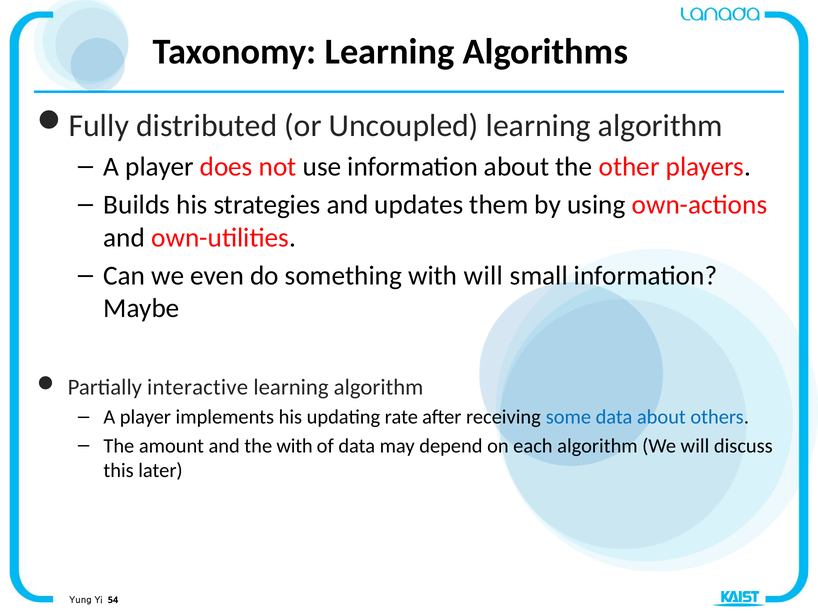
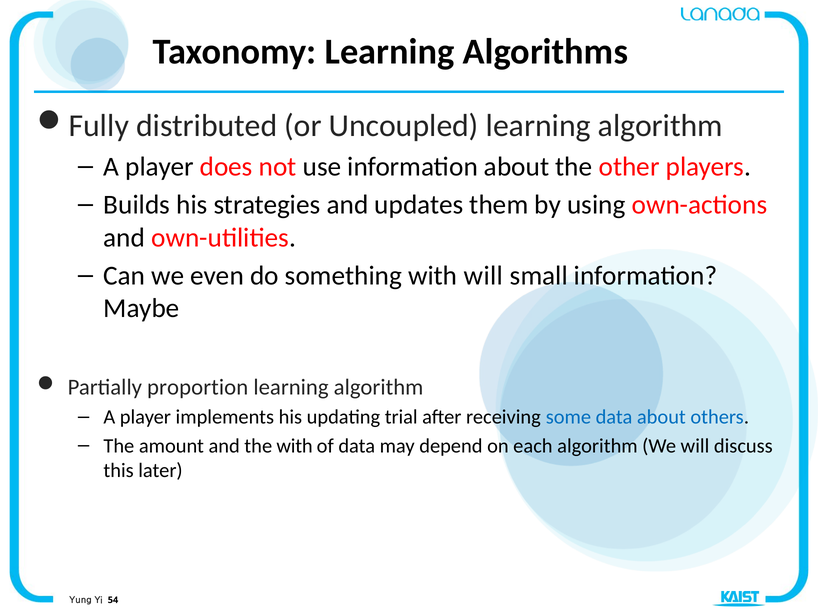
interactive: interactive -> proportion
rate: rate -> trial
